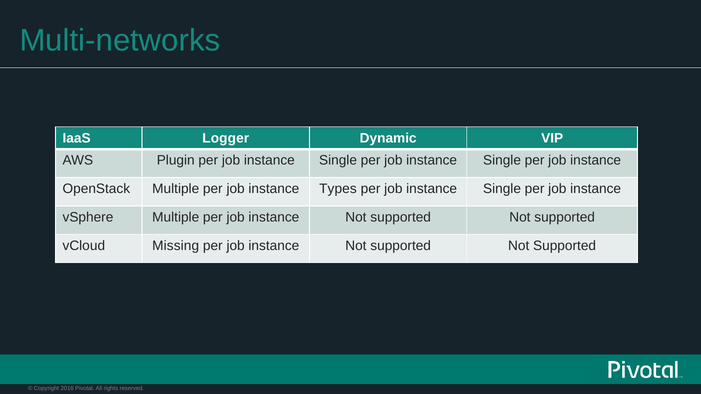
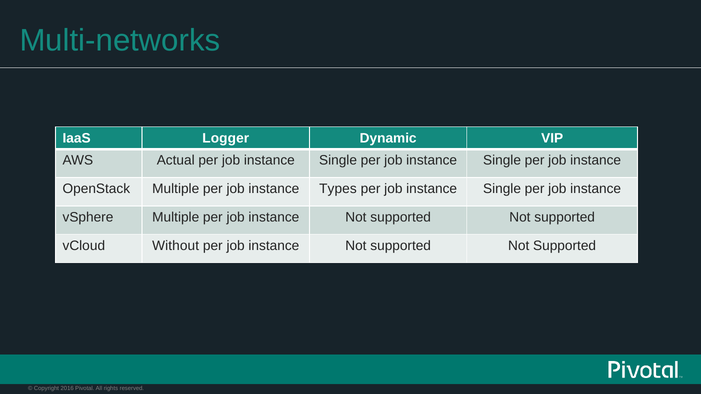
Plugin: Plugin -> Actual
Missing: Missing -> Without
